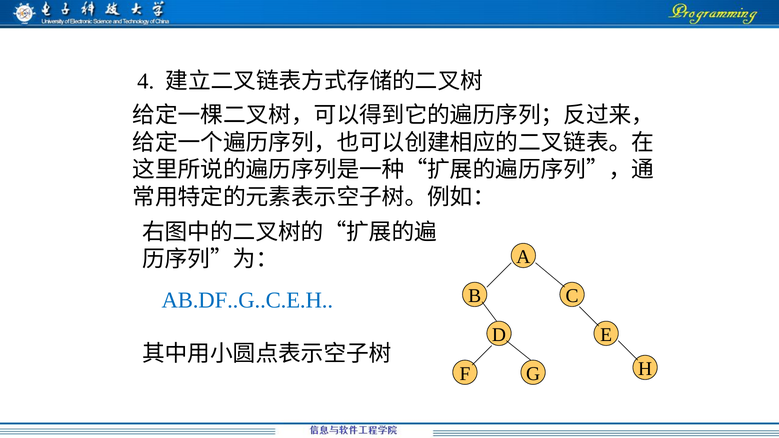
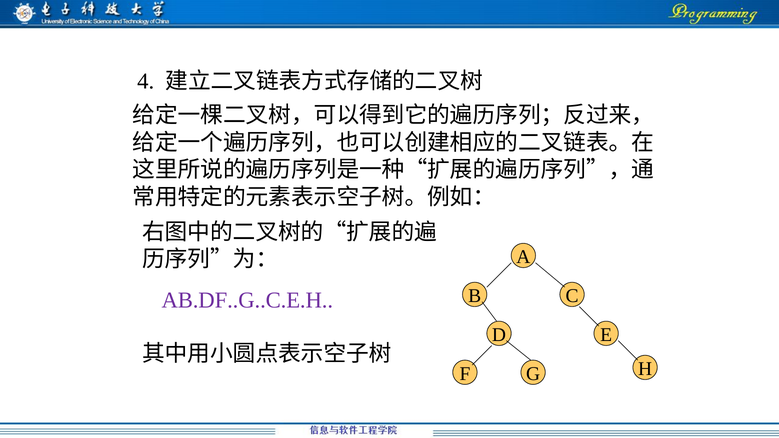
AB.DF..G..C.E.H colour: blue -> purple
